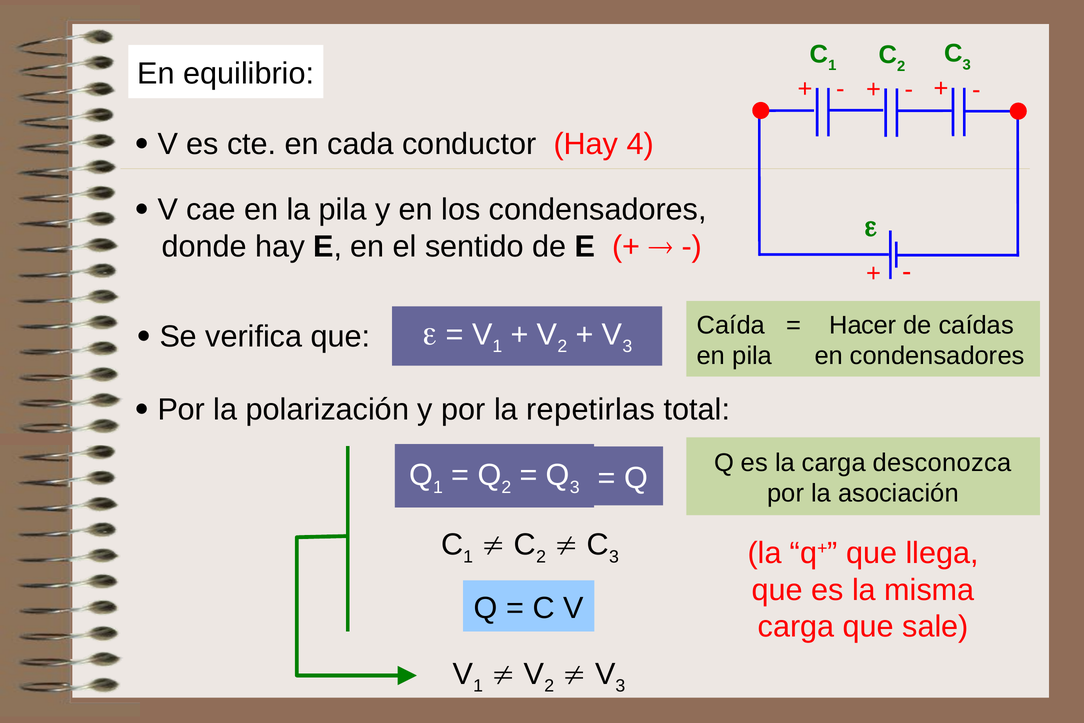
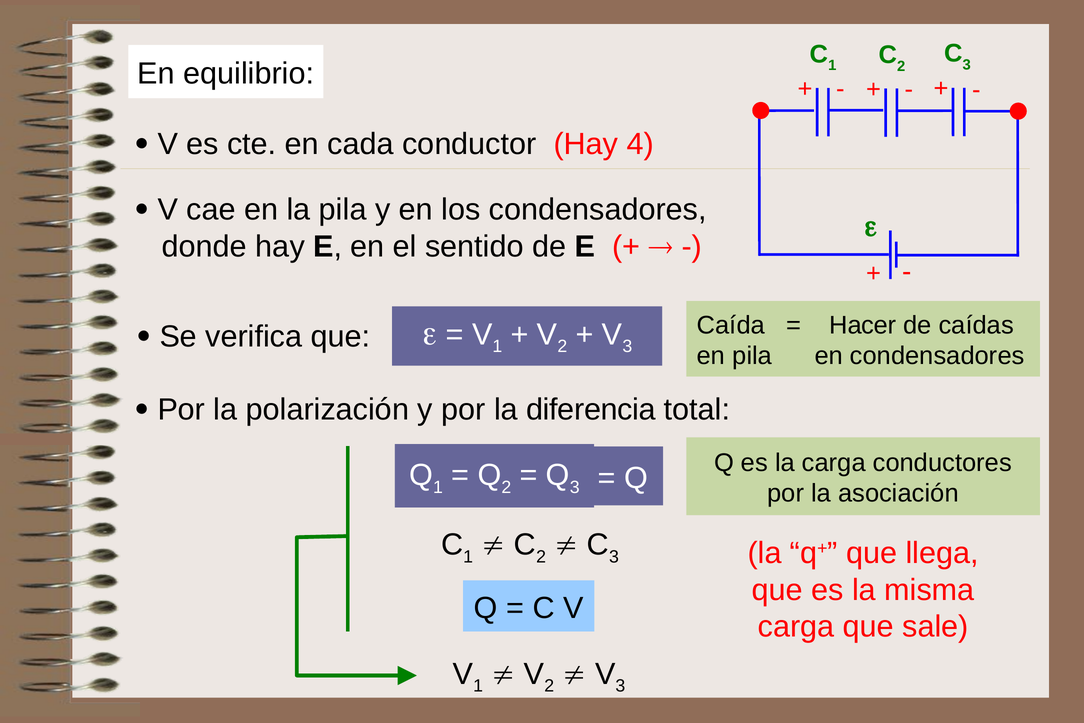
repetirlas: repetirlas -> diferencia
desconozca: desconozca -> conductores
